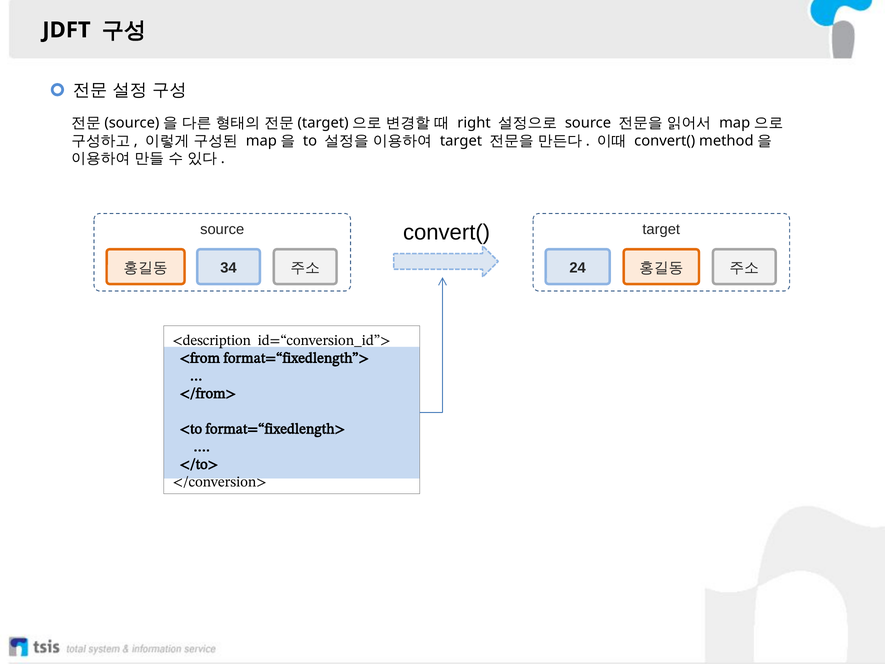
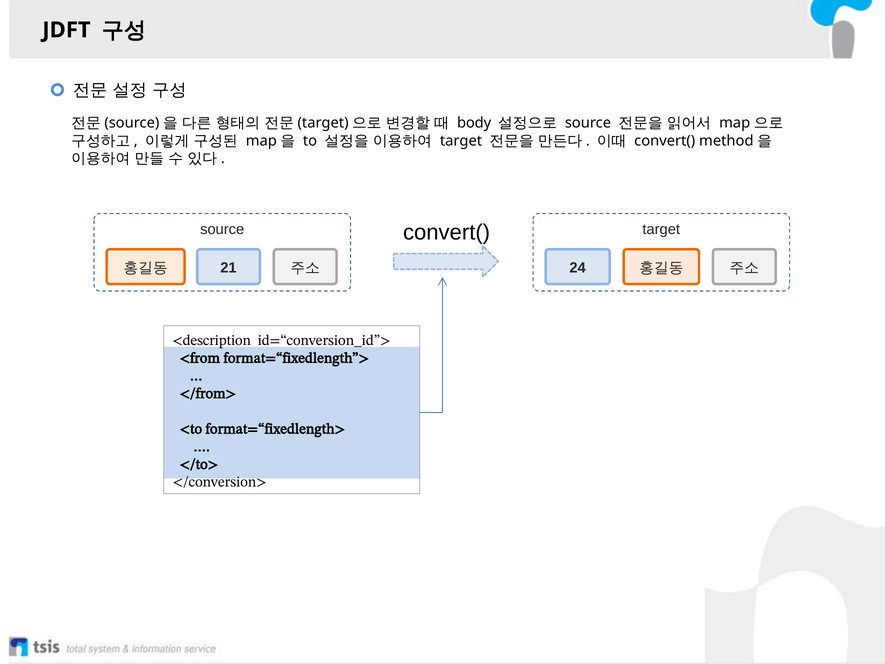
right: right -> body
34: 34 -> 21
